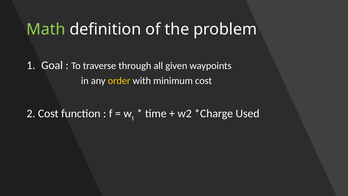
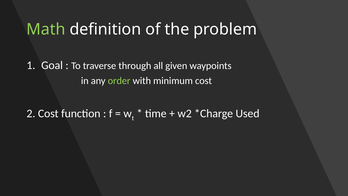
order colour: yellow -> light green
